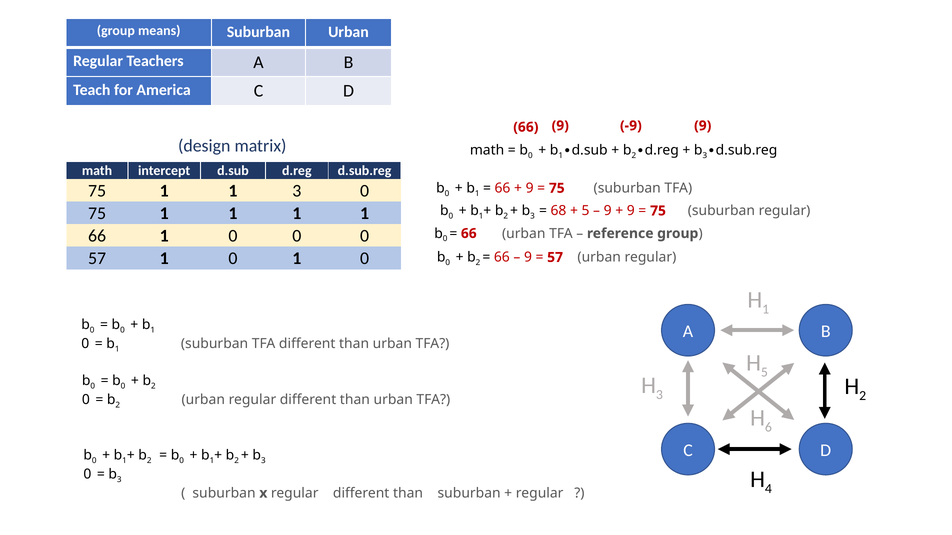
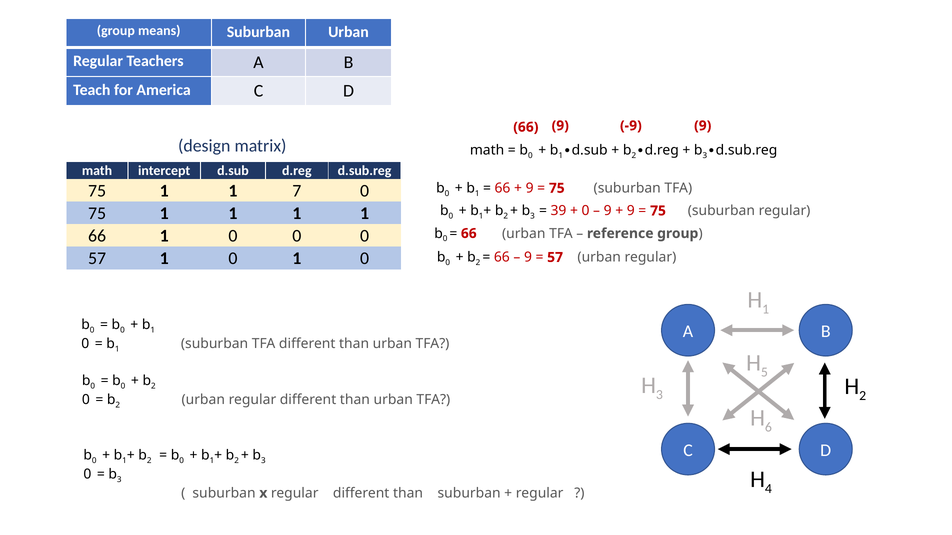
1 3: 3 -> 7
68: 68 -> 39
5 at (586, 211): 5 -> 0
